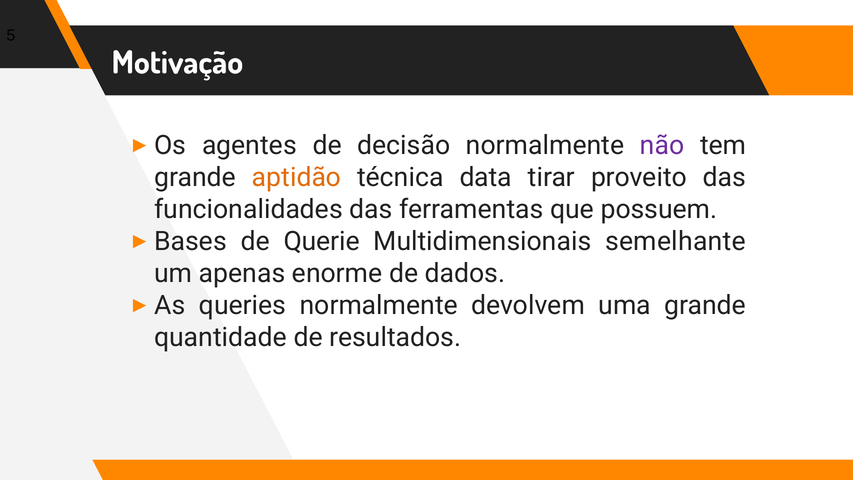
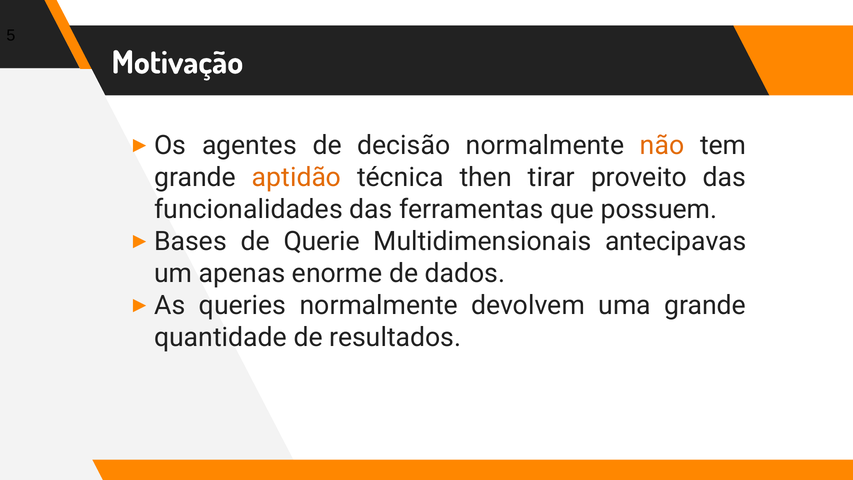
não colour: purple -> orange
data: data -> then
semelhante: semelhante -> antecipavas
